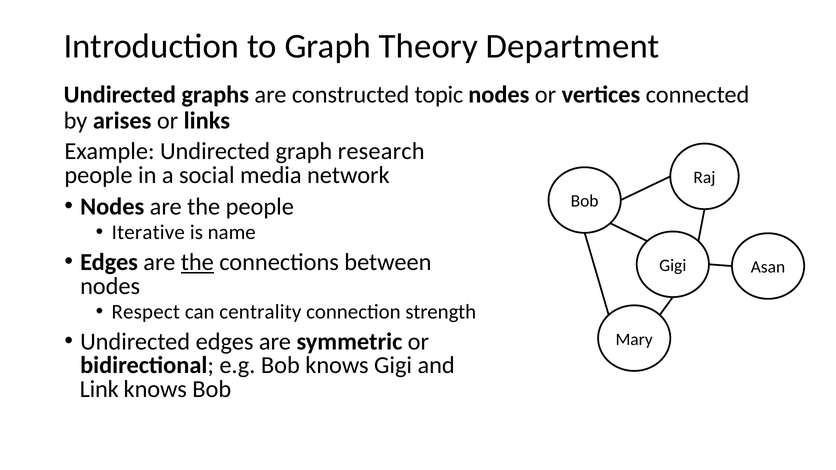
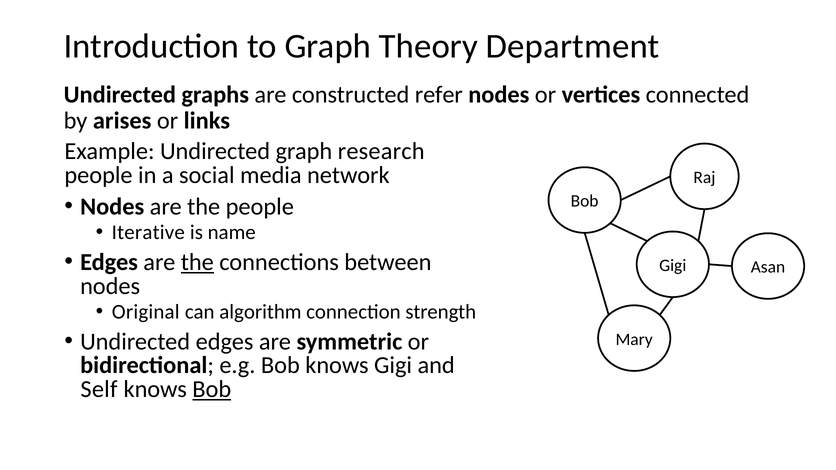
topic: topic -> refer
Respect: Respect -> Original
centrality: centrality -> algorithm
Link: Link -> Self
Bob at (212, 389) underline: none -> present
